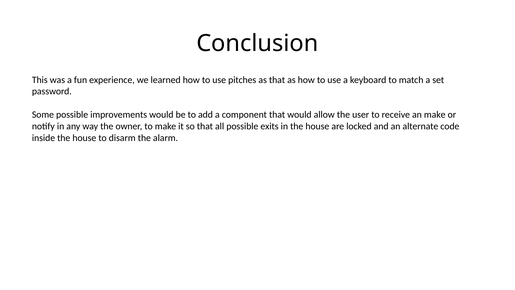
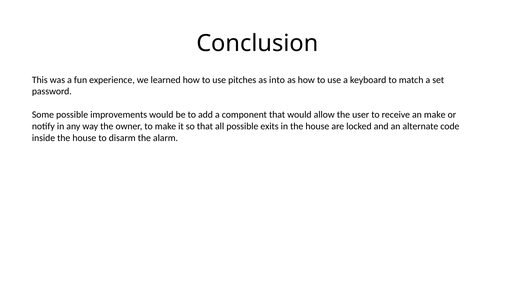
as that: that -> into
